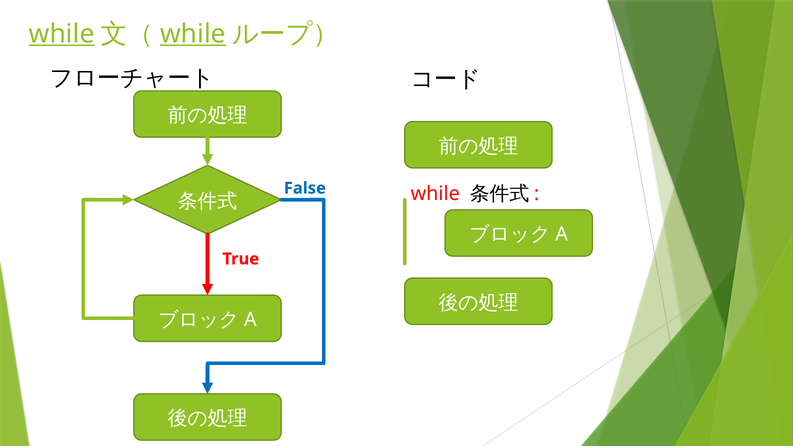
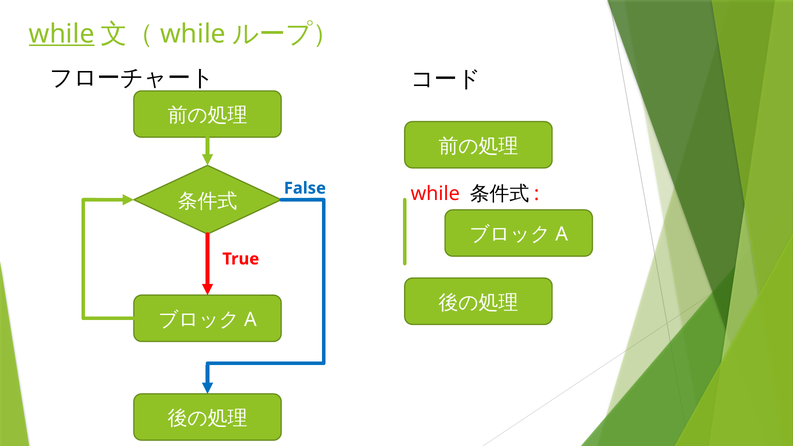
while at (193, 34) underline: present -> none
